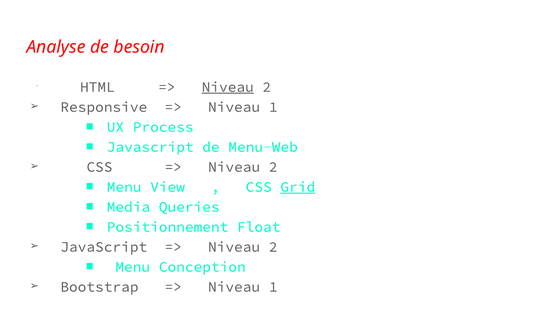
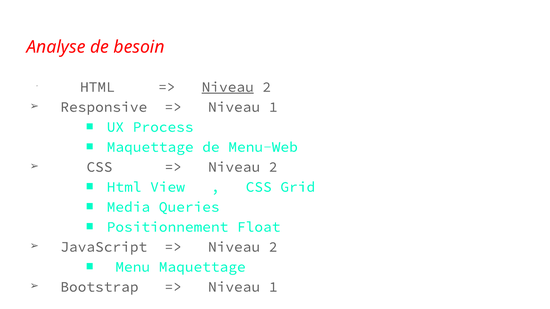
Javascript at (150, 147): Javascript -> Maquettage
Menu at (124, 187): Menu -> Html
Grid underline: present -> none
Menu Conception: Conception -> Maquettage
